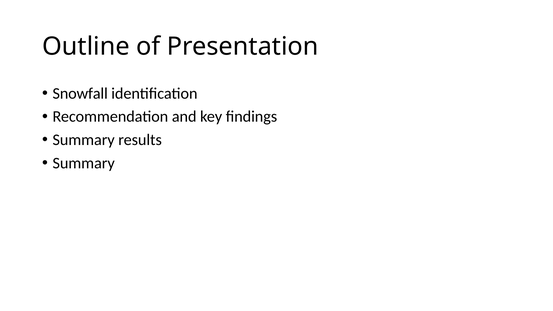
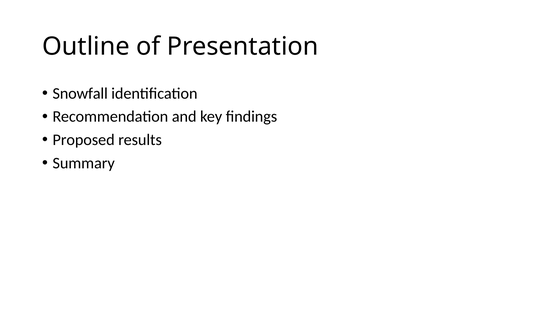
Summary at (84, 140): Summary -> Proposed
